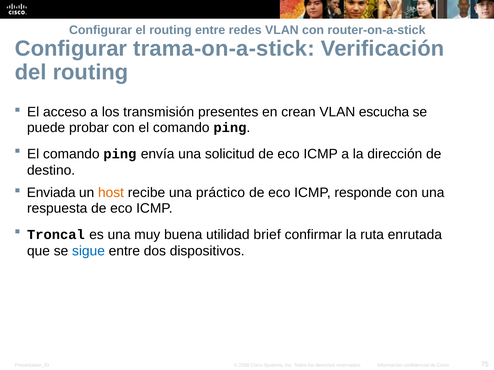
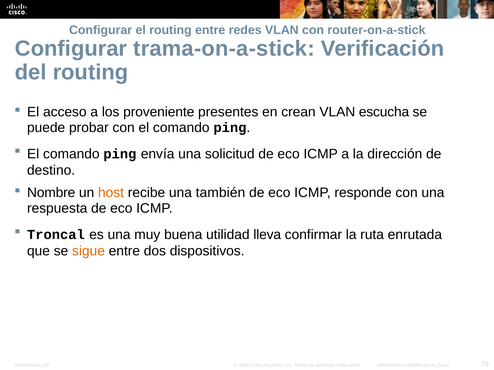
transmisión: transmisión -> proveniente
Enviada: Enviada -> Nombre
práctico: práctico -> también
brief: brief -> lleva
sigue colour: blue -> orange
